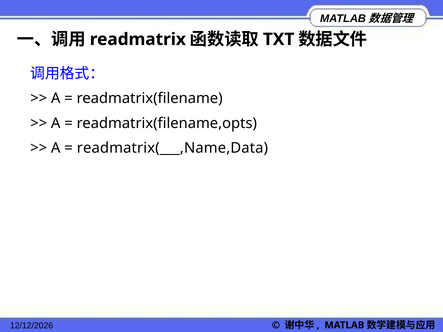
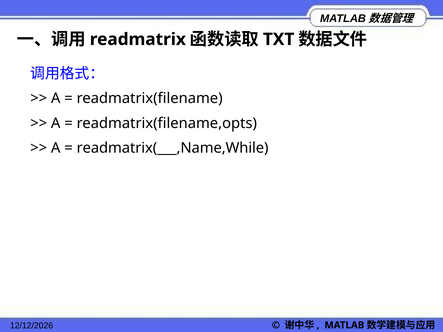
readmatrix(___,Name,Data: readmatrix(___,Name,Data -> readmatrix(___,Name,While
